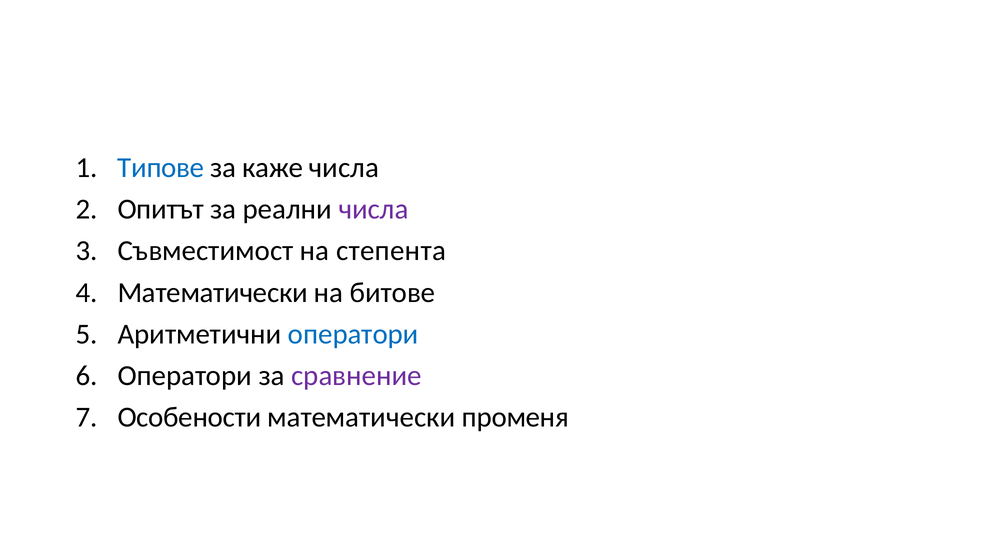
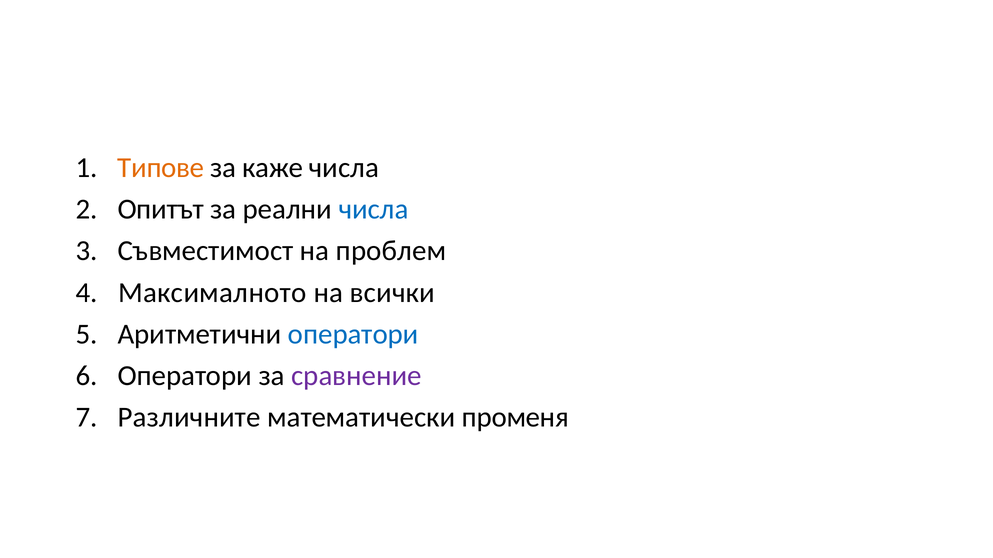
Типове colour: blue -> orange
числа at (374, 210) colour: purple -> blue
степента: степента -> проблем
Математически at (213, 293): Математически -> Максималното
битове: битове -> всички
Особености: Особености -> Различните
